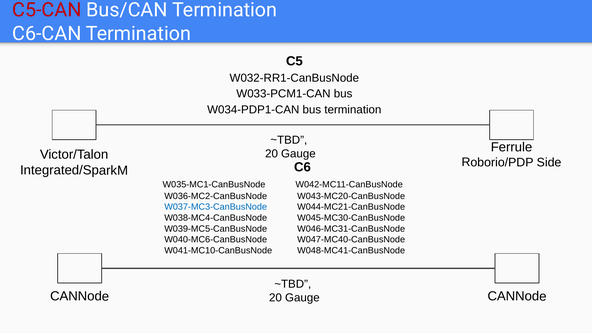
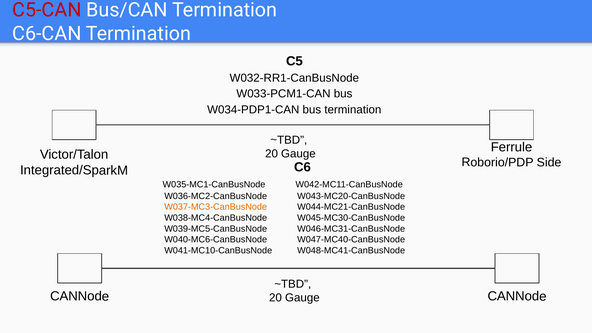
W037-MC3-CanBusNode colour: blue -> orange
